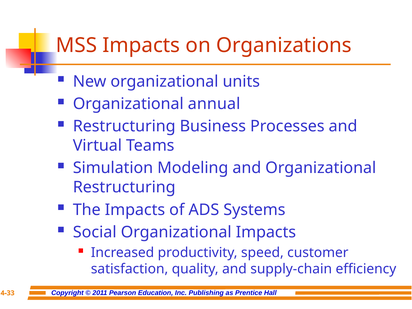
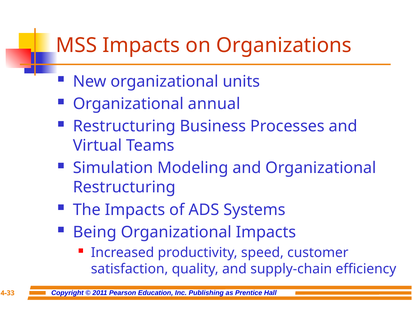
Social: Social -> Being
